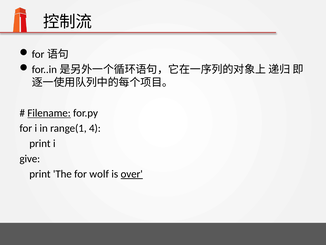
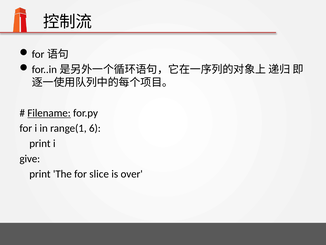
4: 4 -> 6
wolf: wolf -> slice
over underline: present -> none
